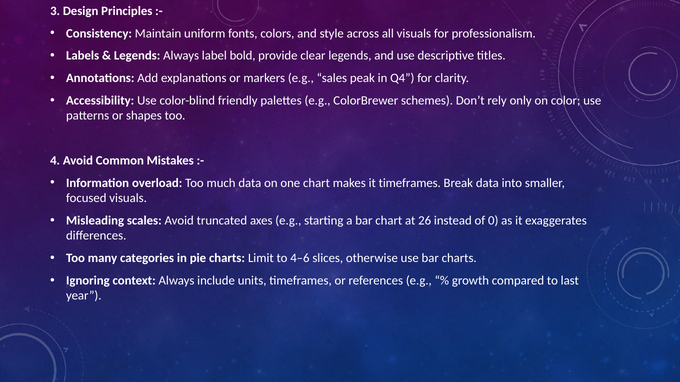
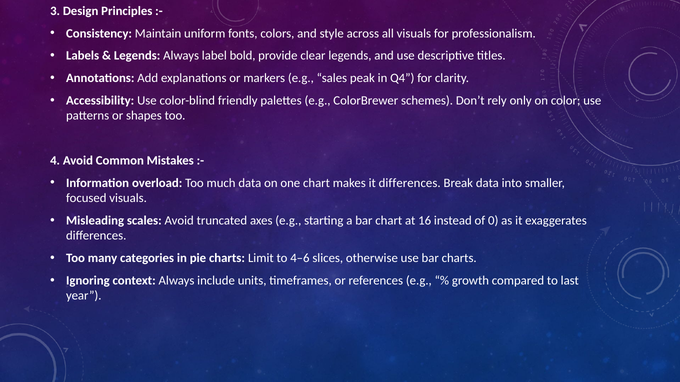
it timeframes: timeframes -> differences
26: 26 -> 16
